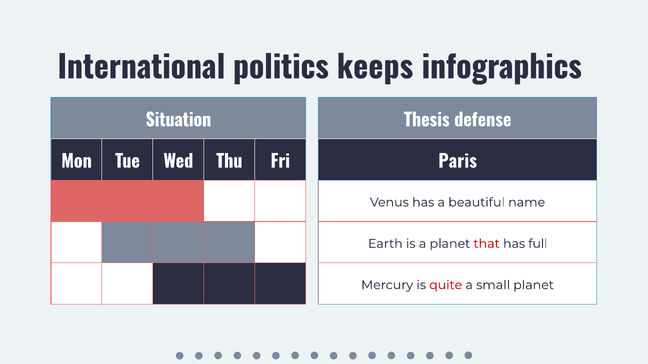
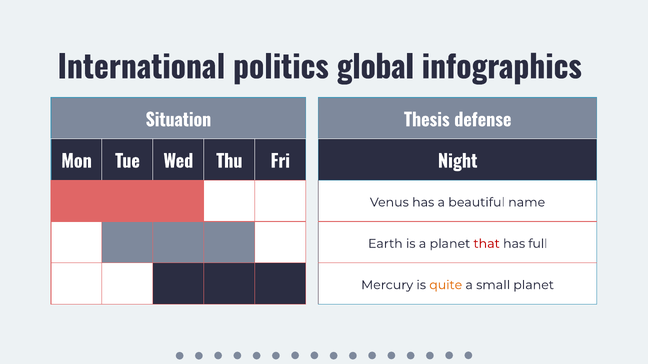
keeps: keeps -> global
Paris: Paris -> Night
quite colour: red -> orange
